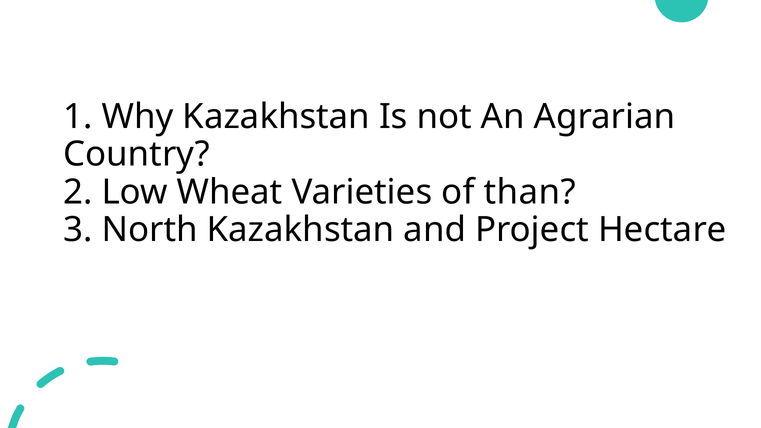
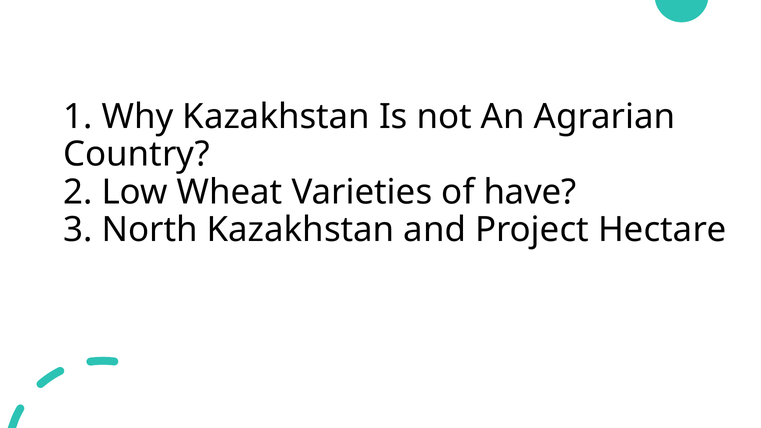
than: than -> have
